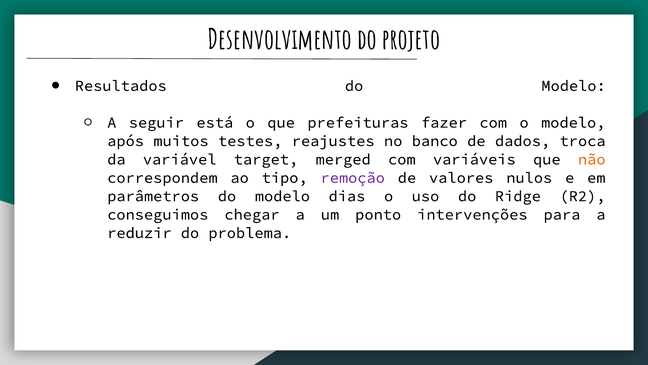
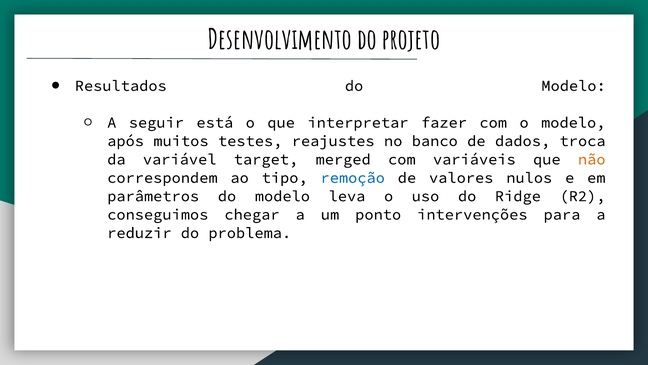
prefeituras: prefeituras -> interpretar
remoção colour: purple -> blue
dias: dias -> leva
